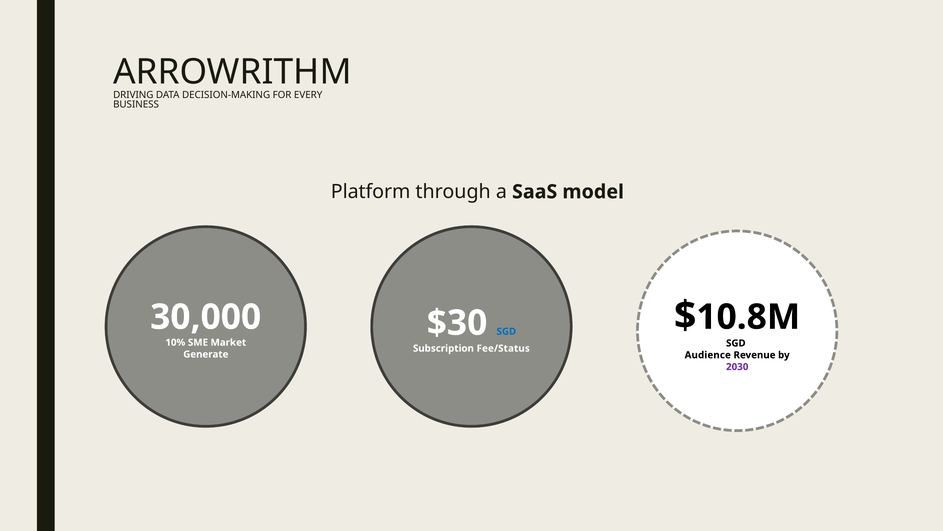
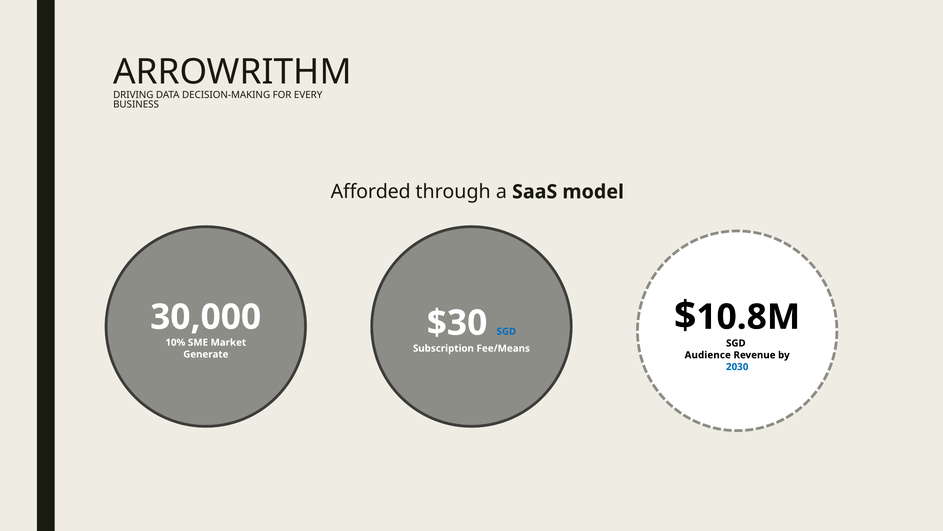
Platform: Platform -> Afforded
Fee/Status: Fee/Status -> Fee/Means
2030 colour: purple -> blue
